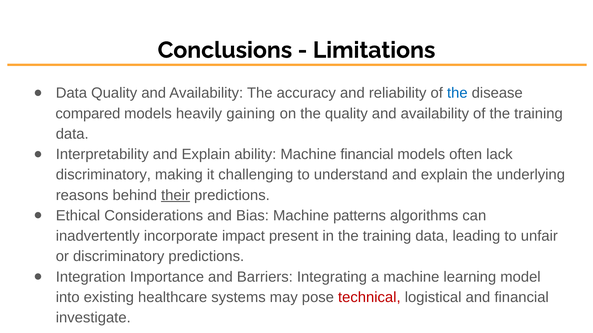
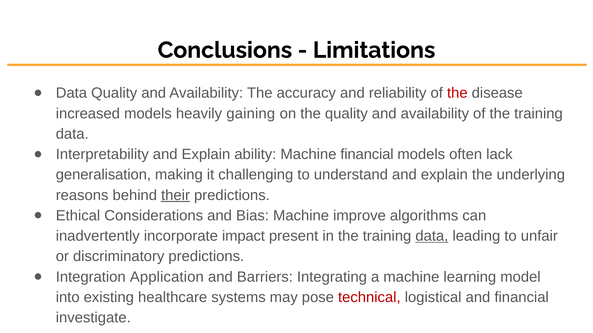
the at (457, 93) colour: blue -> red
compared: compared -> increased
discriminatory at (103, 175): discriminatory -> generalisation
patterns: patterns -> improve
data at (432, 236) underline: none -> present
Importance: Importance -> Application
